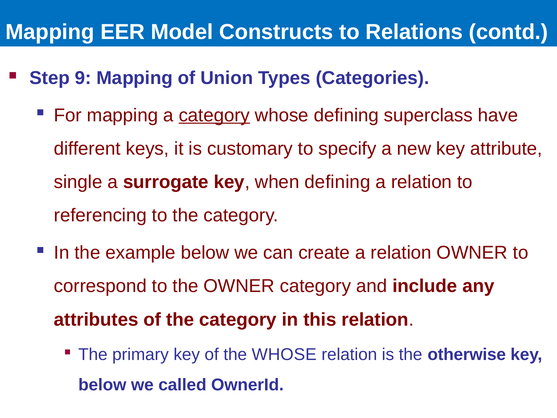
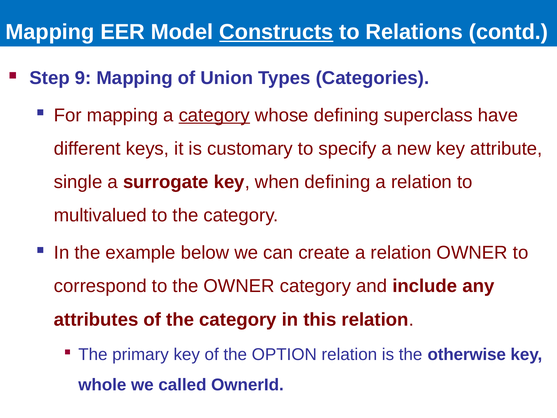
Constructs underline: none -> present
referencing: referencing -> multivalued
the WHOSE: WHOSE -> OPTION
below at (102, 385): below -> whole
